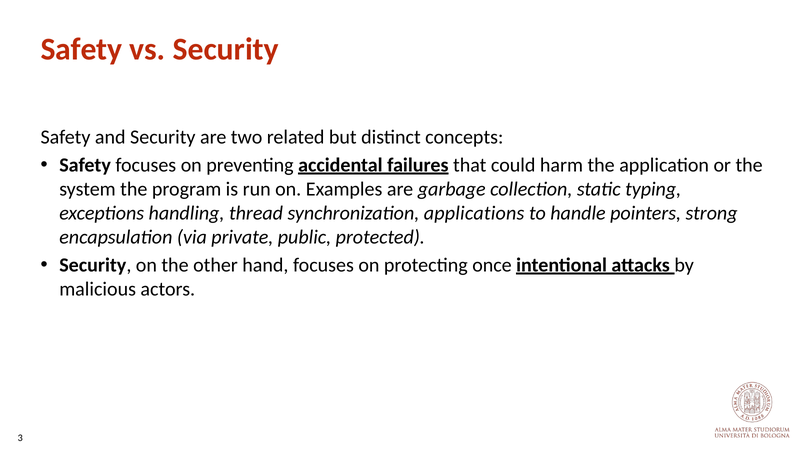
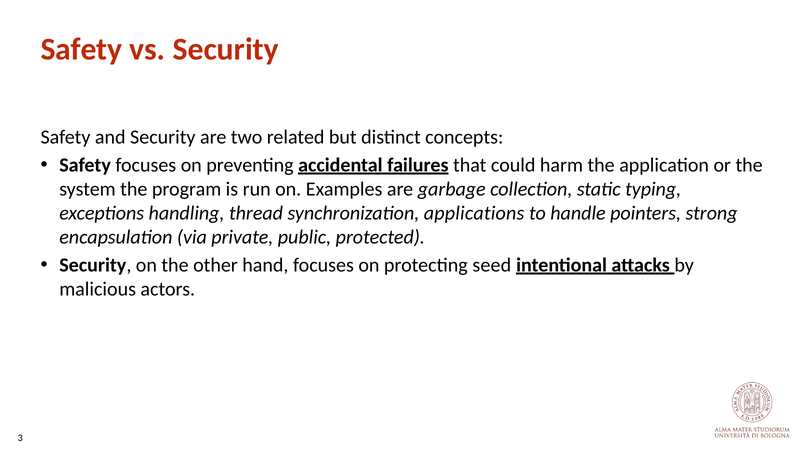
once: once -> seed
